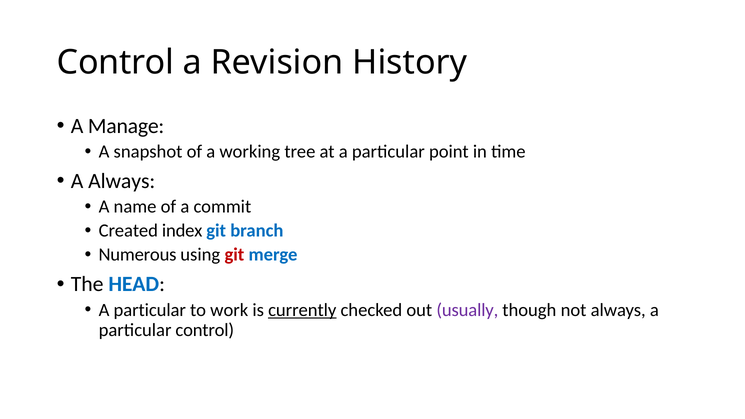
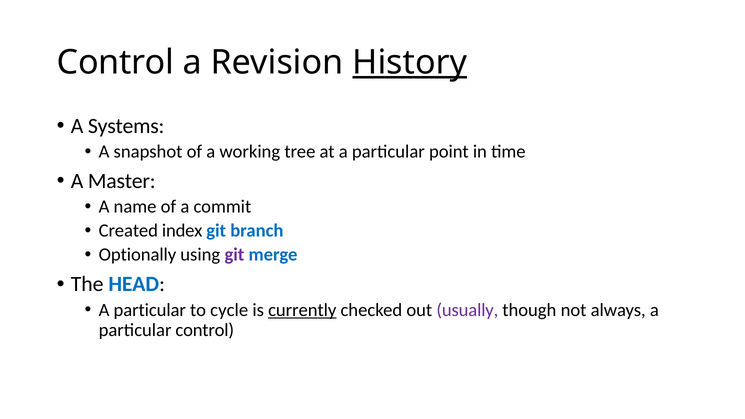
History underline: none -> present
Manage: Manage -> Systems
A Always: Always -> Master
Numerous: Numerous -> Optionally
git at (234, 255) colour: red -> purple
work: work -> cycle
